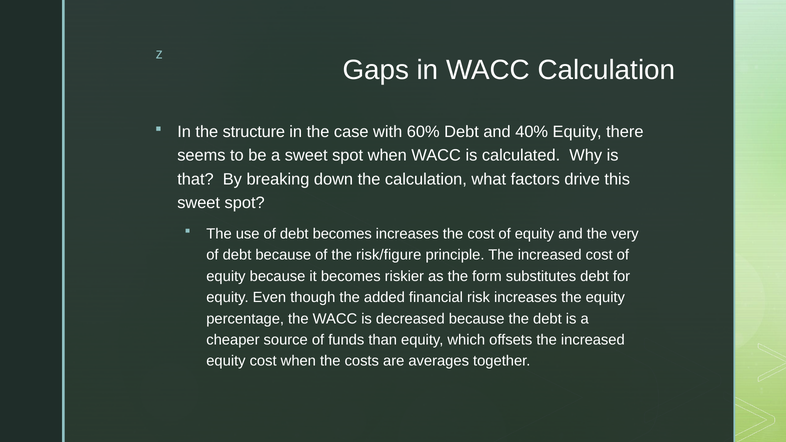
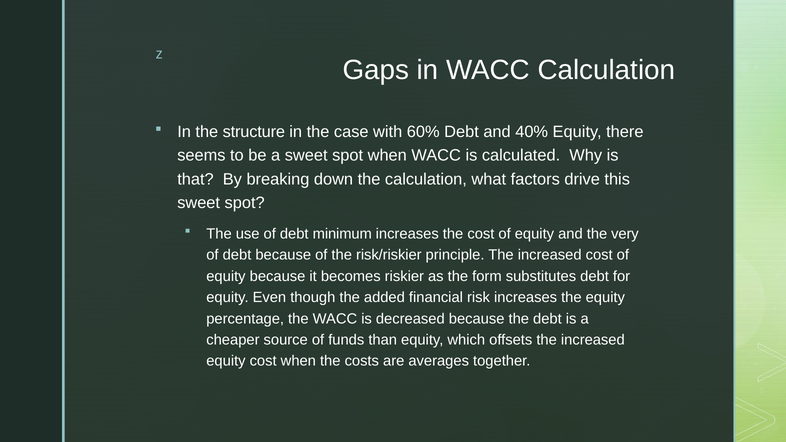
debt becomes: becomes -> minimum
risk/figure: risk/figure -> risk/riskier
